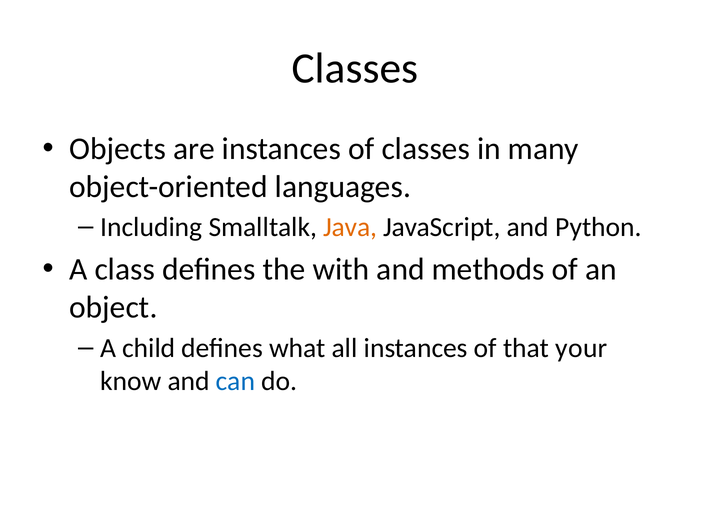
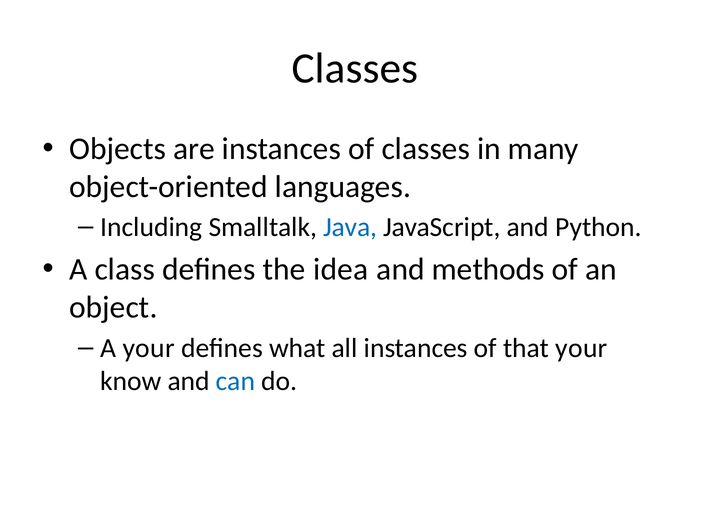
Java colour: orange -> blue
with: with -> idea
A child: child -> your
